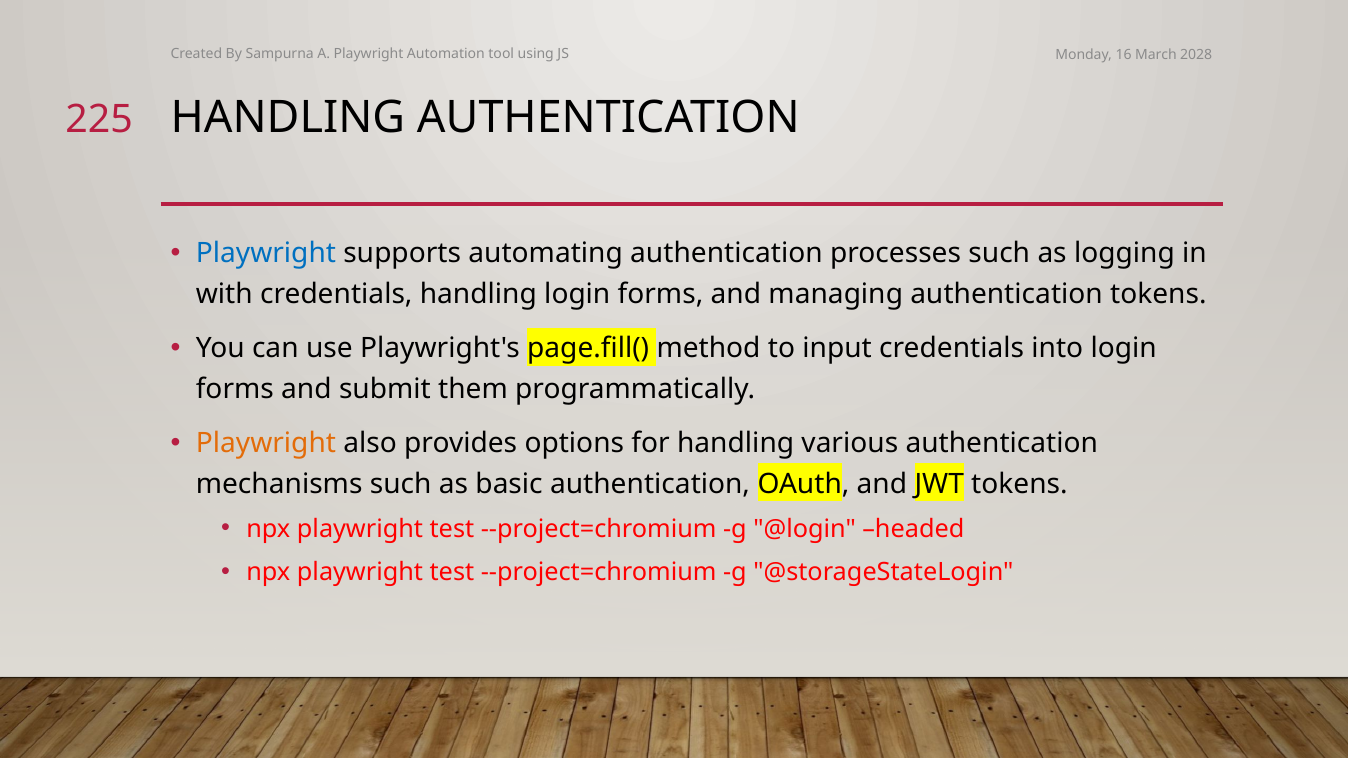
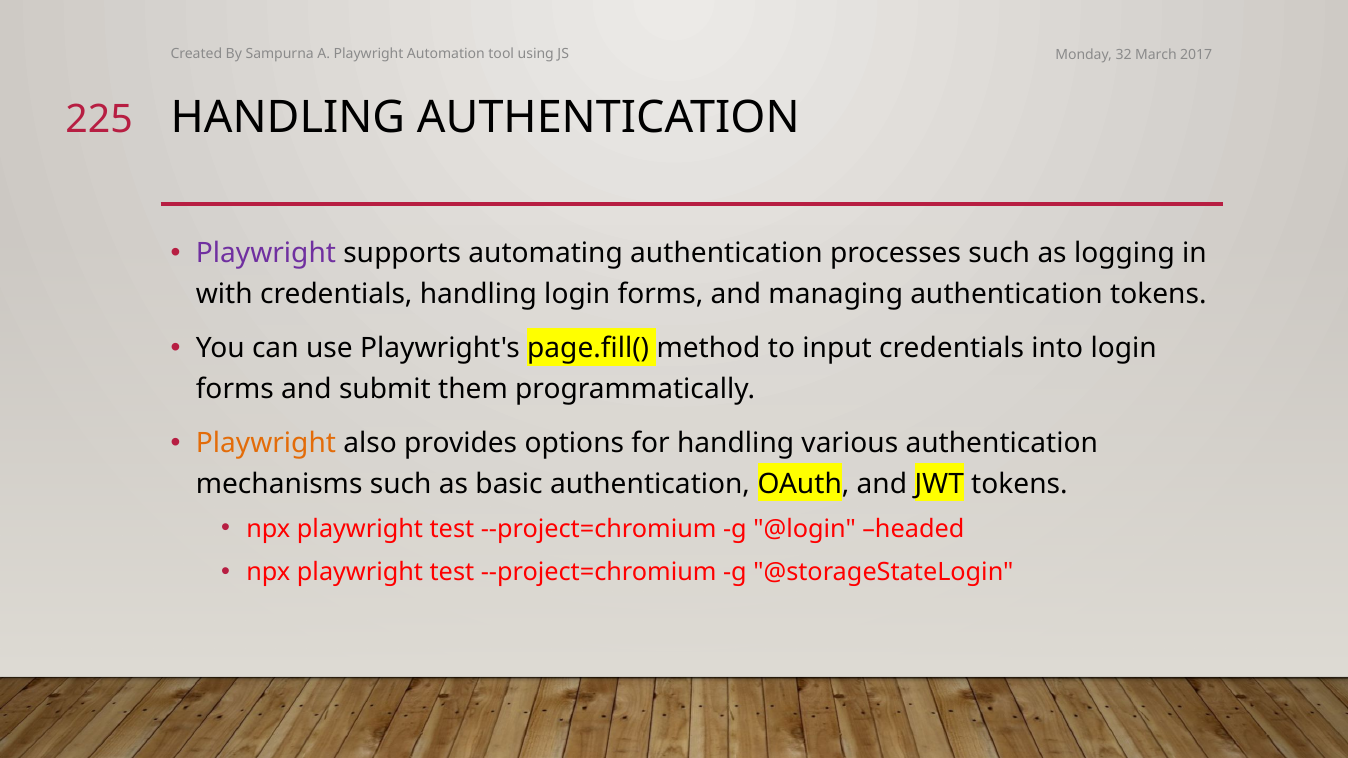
16: 16 -> 32
2028: 2028 -> 2017
Playwright at (266, 254) colour: blue -> purple
